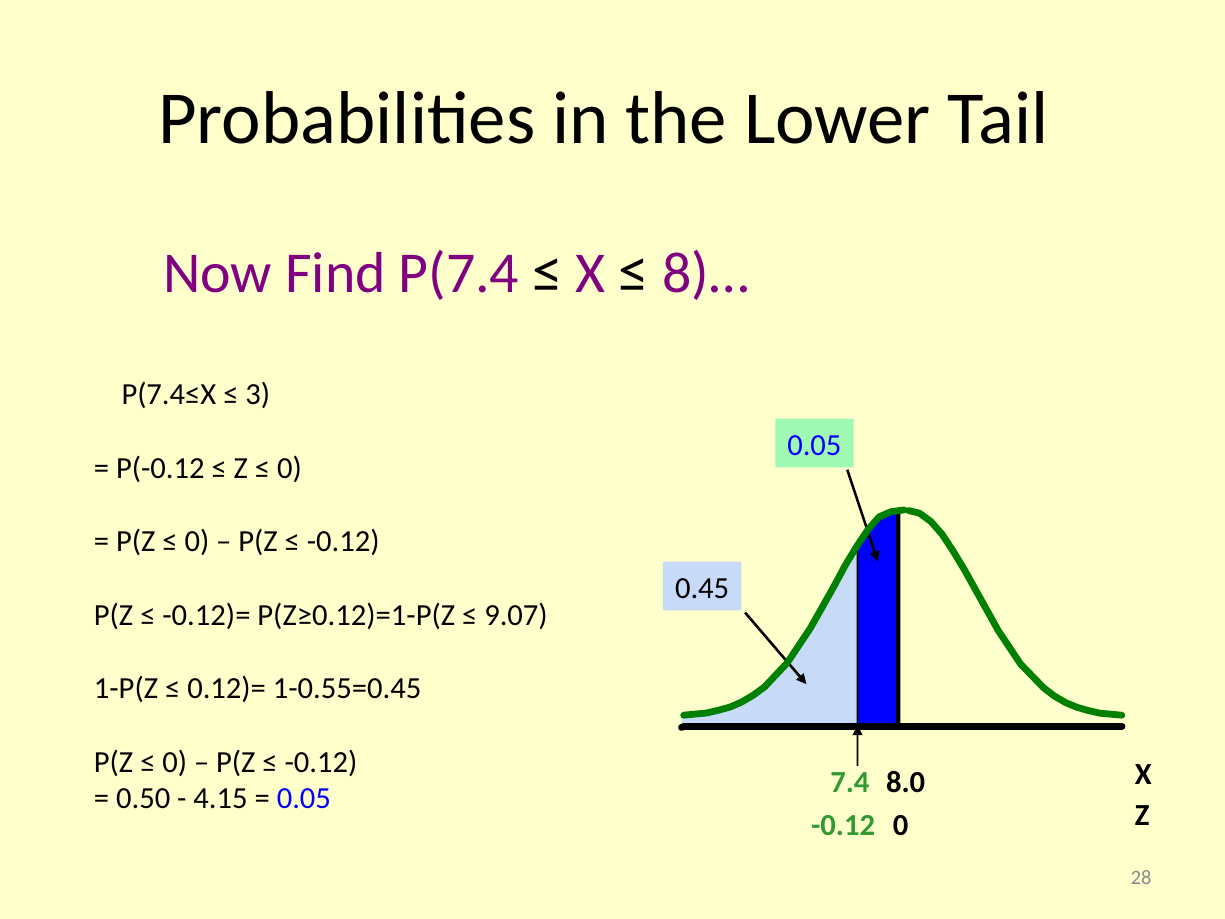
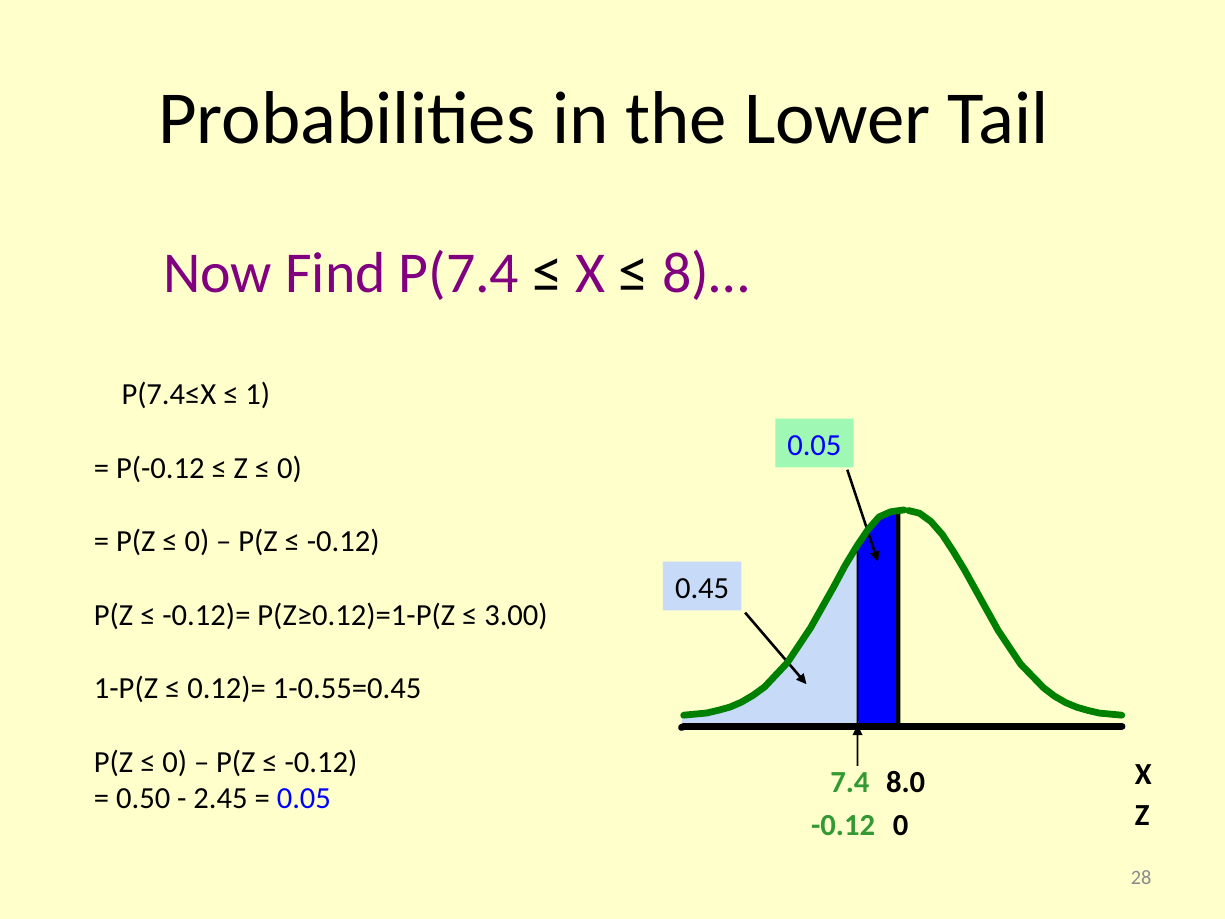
3: 3 -> 1
9.07: 9.07 -> 3.00
4.15: 4.15 -> 2.45
